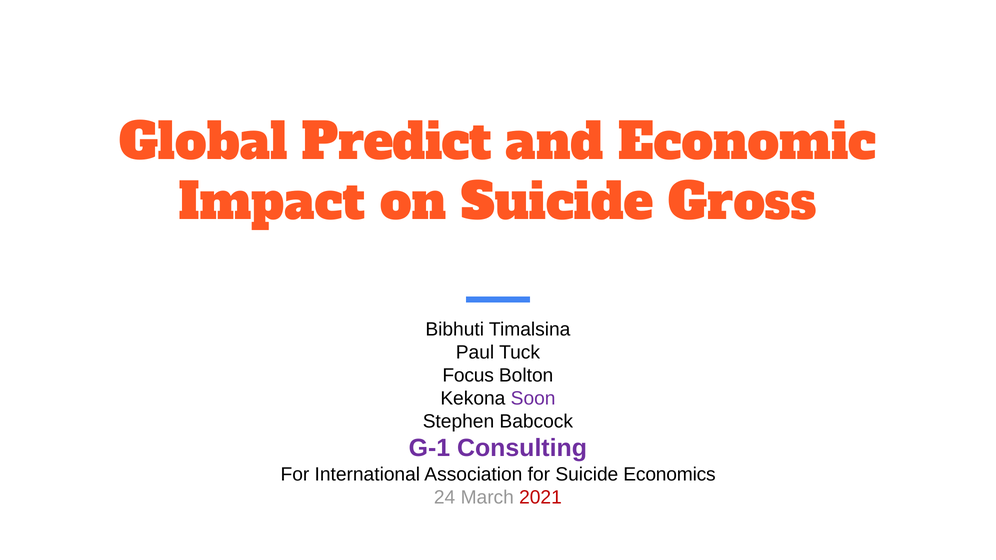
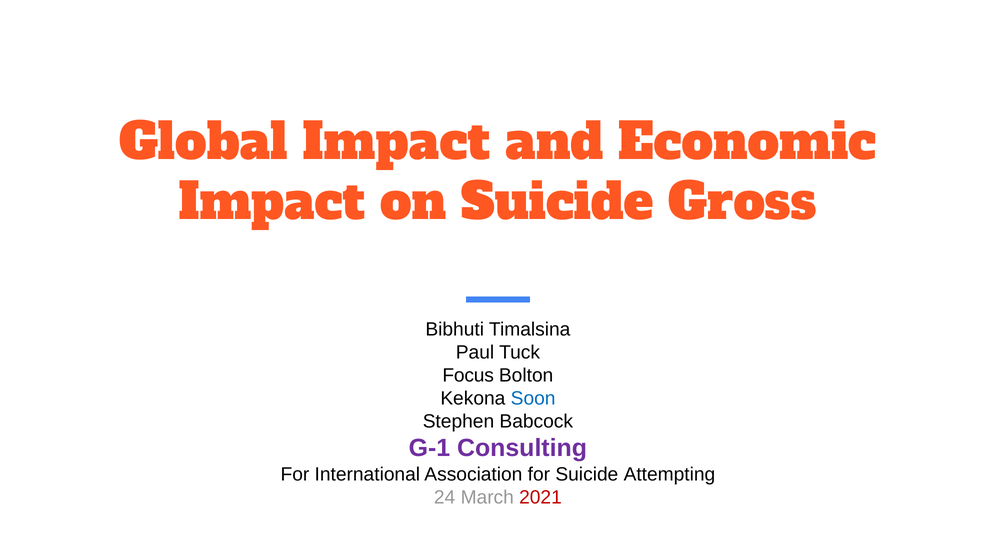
Global Predict: Predict -> Impact
Soon colour: purple -> blue
Economics: Economics -> Attempting
